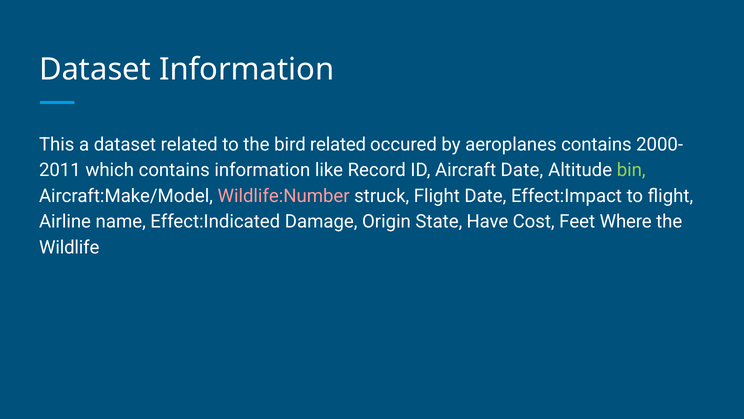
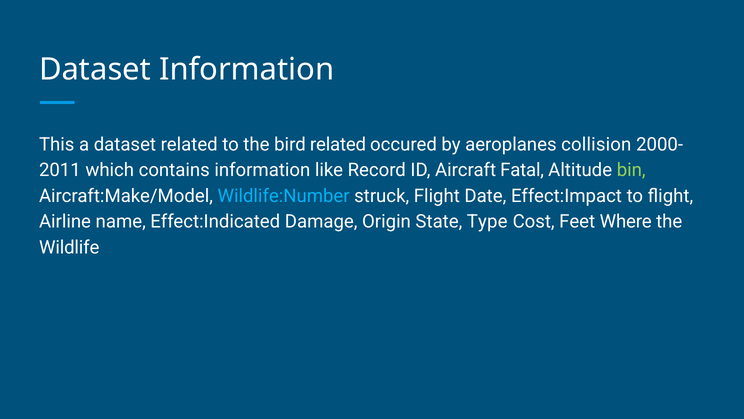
aeroplanes contains: contains -> collision
Aircraft Date: Date -> Fatal
Wildlife:Number colour: pink -> light blue
Have: Have -> Type
